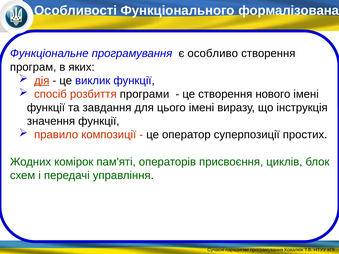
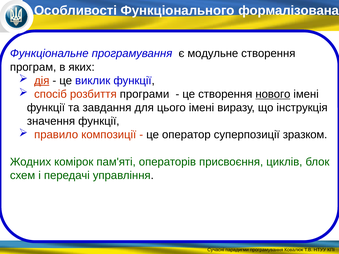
особливо: особливо -> модульне
нового underline: none -> present
простих: простих -> зразком
